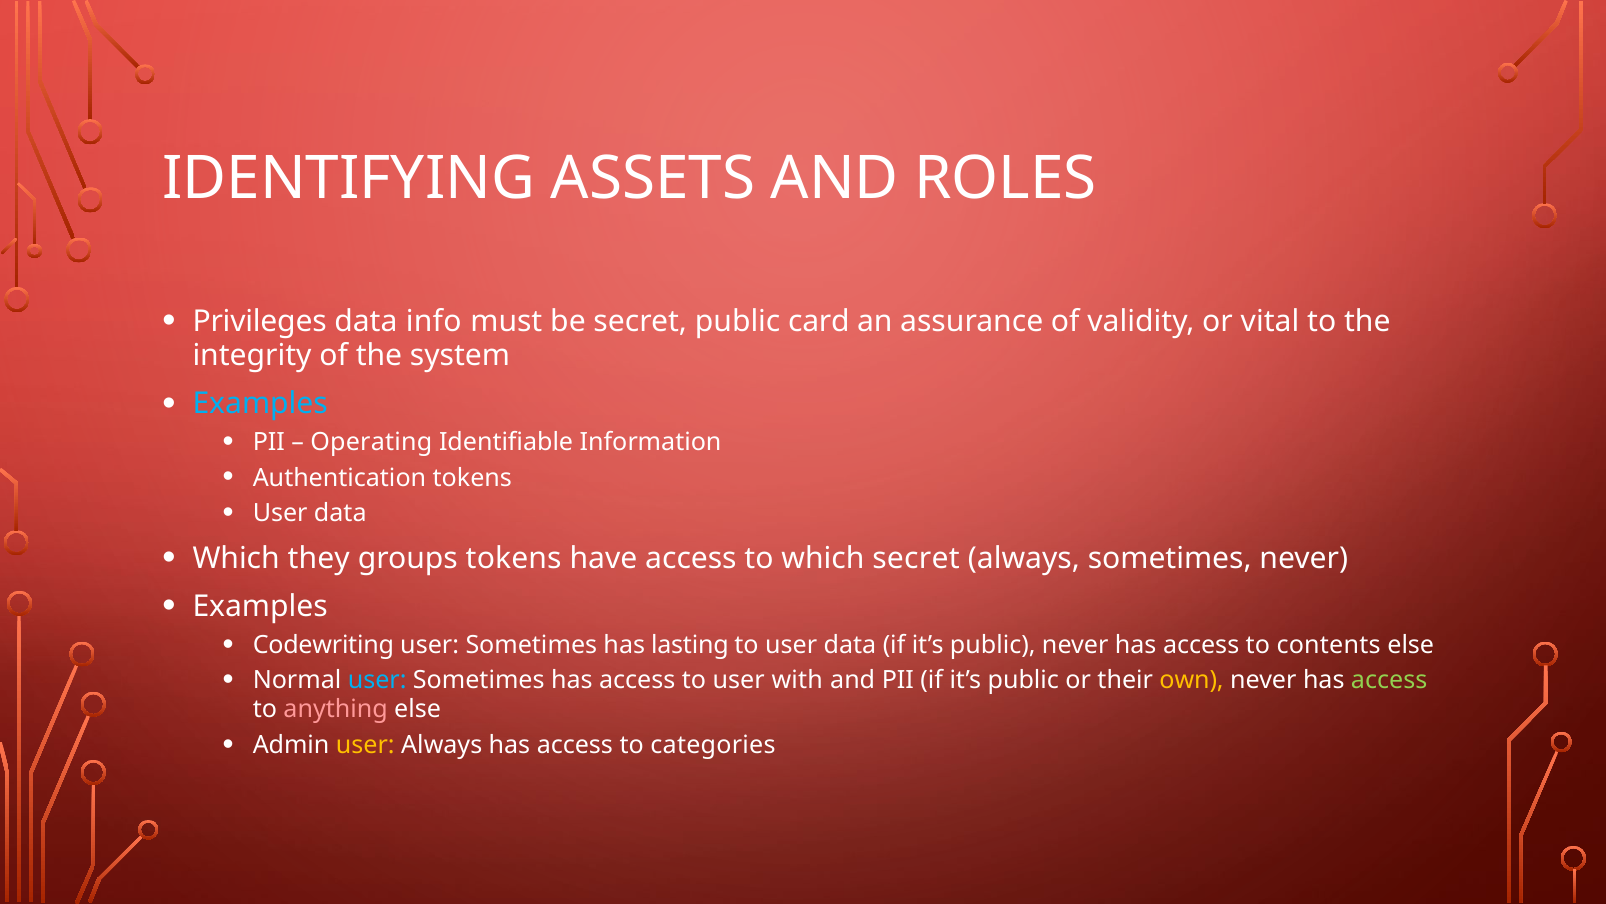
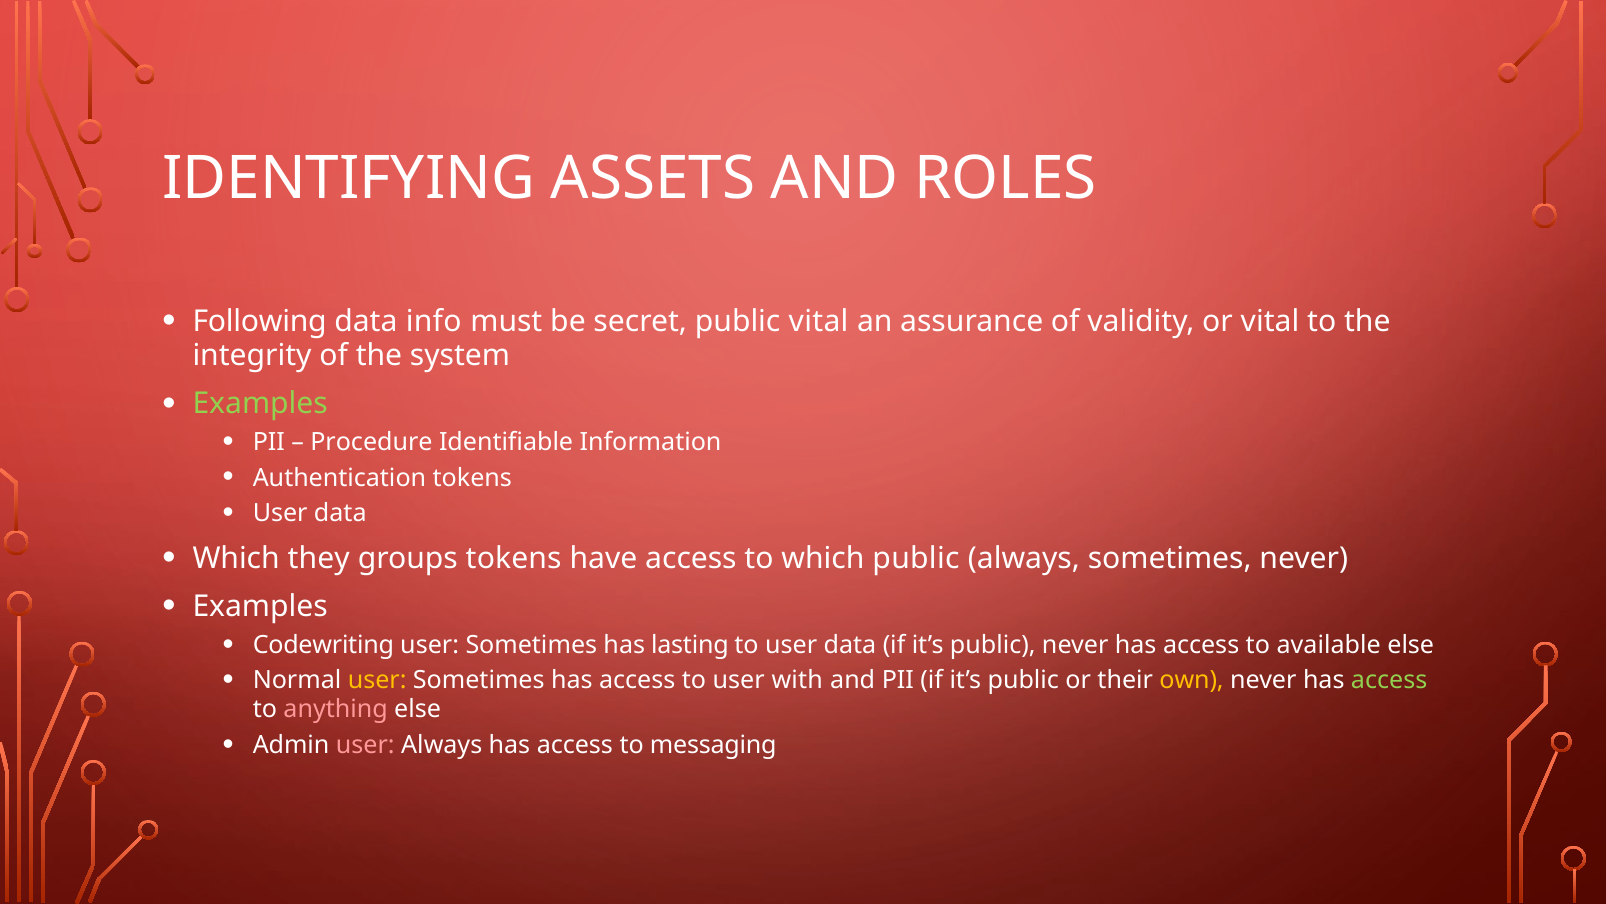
Privileges: Privileges -> Following
public card: card -> vital
Examples at (260, 404) colour: light blue -> light green
Operating: Operating -> Procedure
which secret: secret -> public
contents: contents -> available
user at (377, 680) colour: light blue -> yellow
user at (365, 744) colour: yellow -> pink
categories: categories -> messaging
